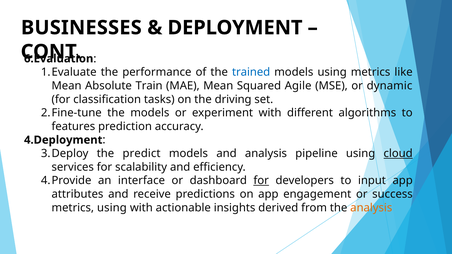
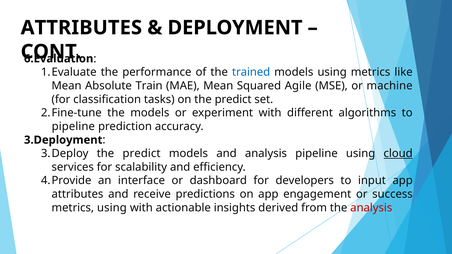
BUSINESSES at (81, 28): BUSINESSES -> ATTRIBUTES
dynamic: dynamic -> machine
on the driving: driving -> predict
features at (73, 127): features -> pipeline
4.Deployment: 4.Deployment -> 3.Deployment
for at (261, 181) underline: present -> none
analysis at (371, 208) colour: orange -> red
